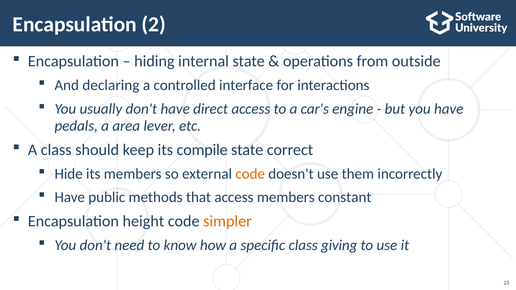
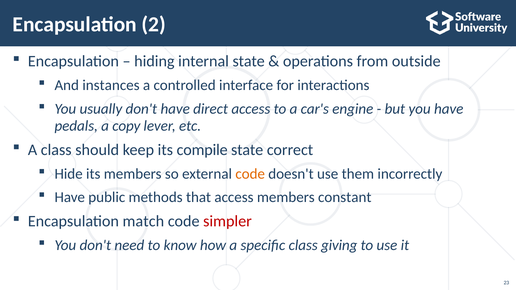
declaring: declaring -> instances
area: area -> copy
height: height -> match
simpler colour: orange -> red
